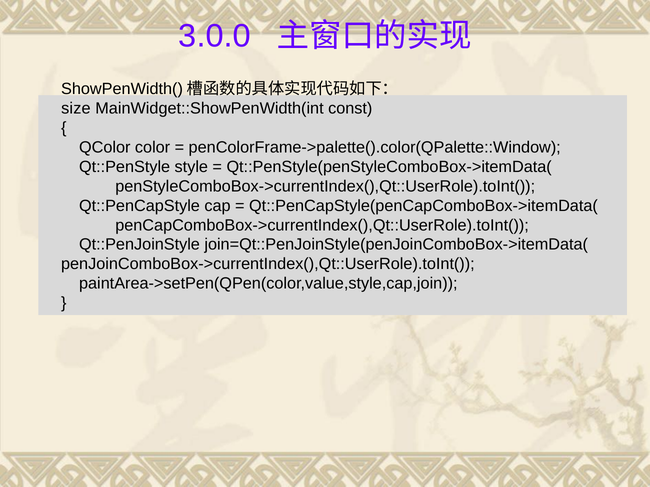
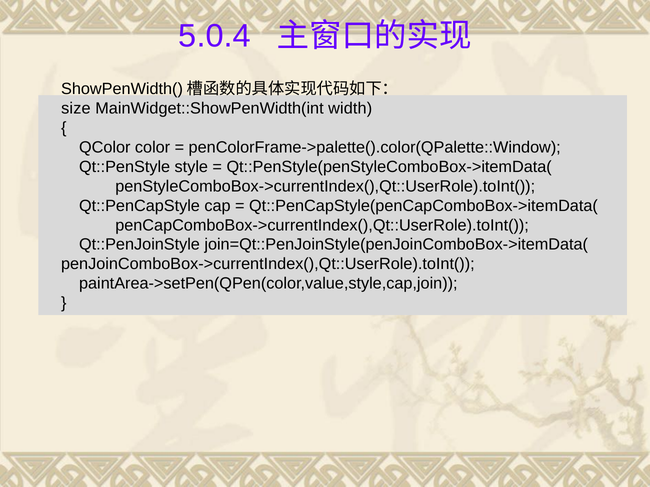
3.0.0: 3.0.0 -> 5.0.4
const: const -> width
